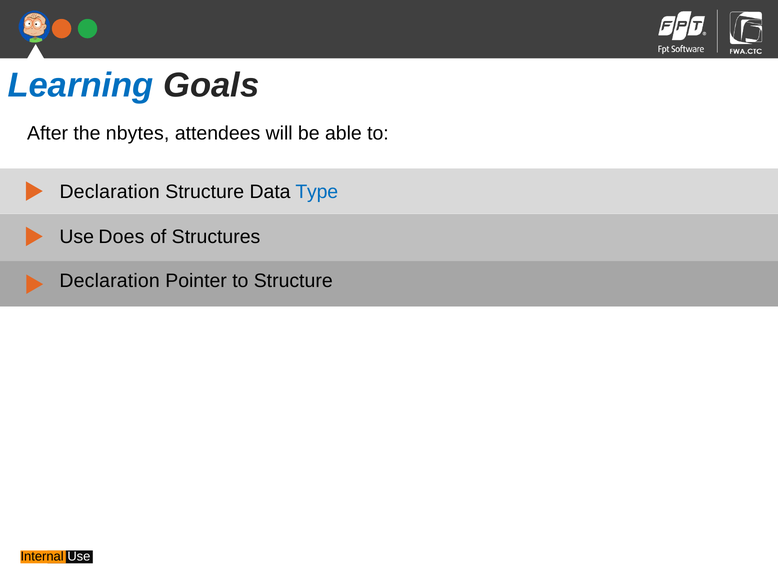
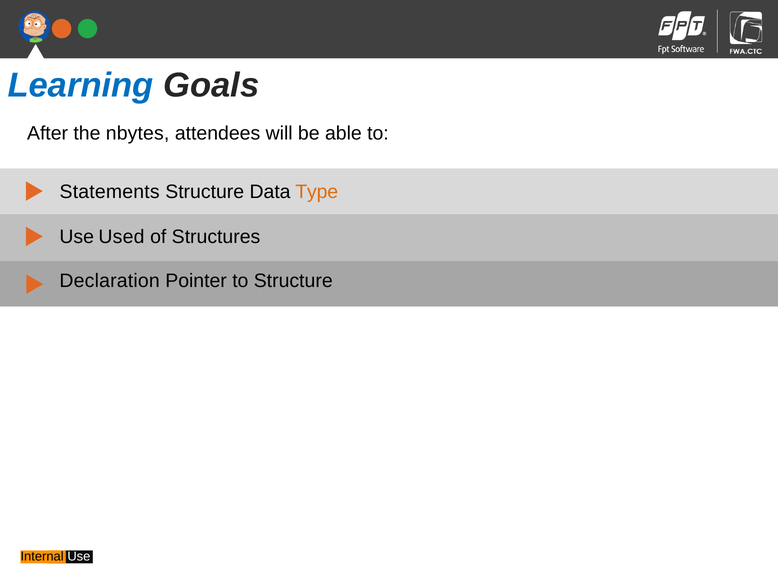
Declaration at (110, 192): Declaration -> Statements
Type colour: blue -> orange
Does: Does -> Used
